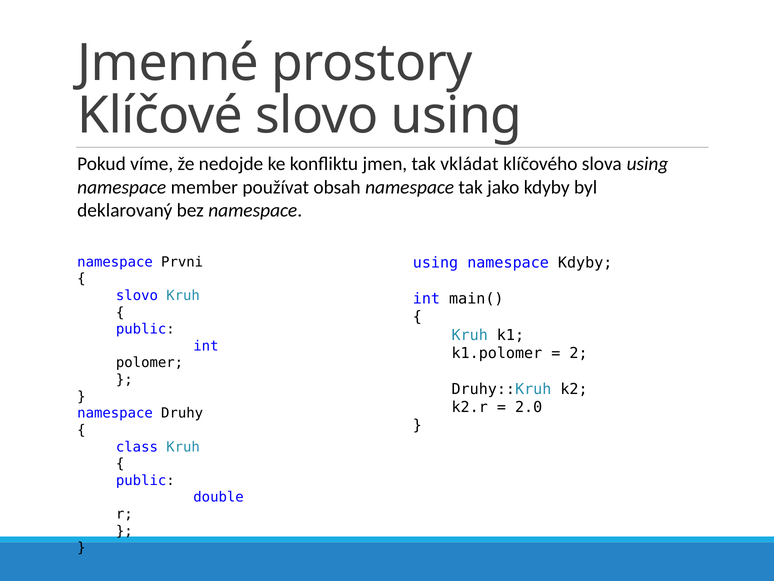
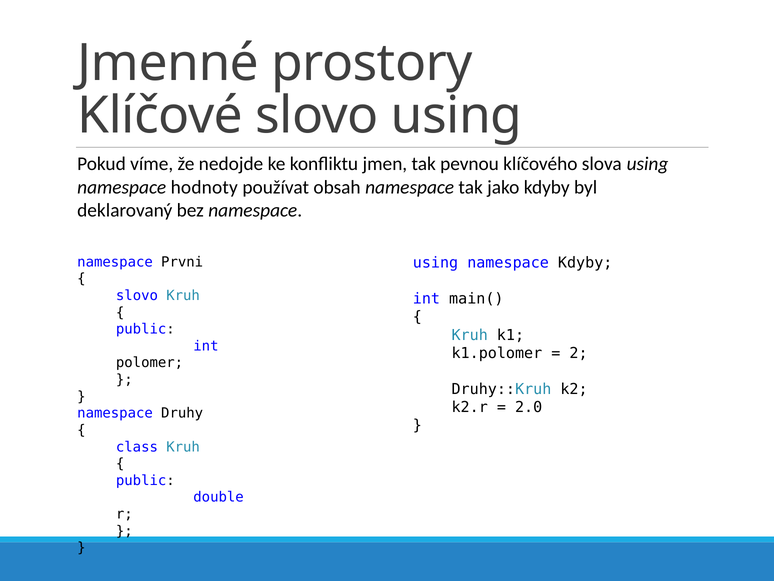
vkládat: vkládat -> pevnou
member: member -> hodnoty
